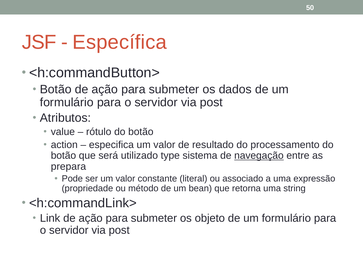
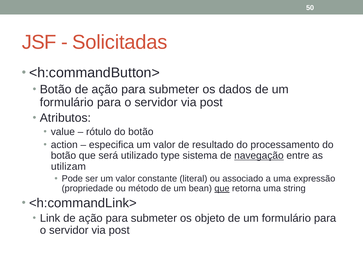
Específica: Específica -> Solicitadas
prepara: prepara -> utilizam
que at (222, 189) underline: none -> present
